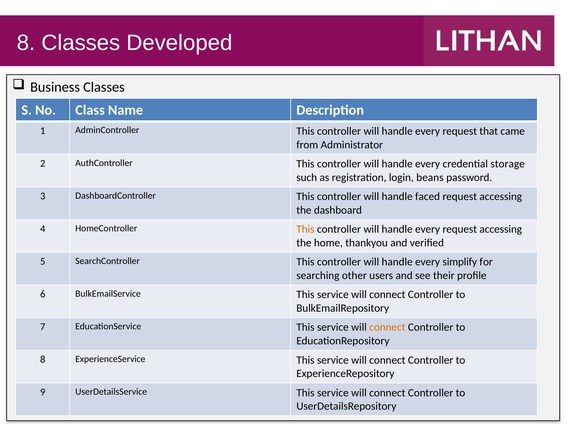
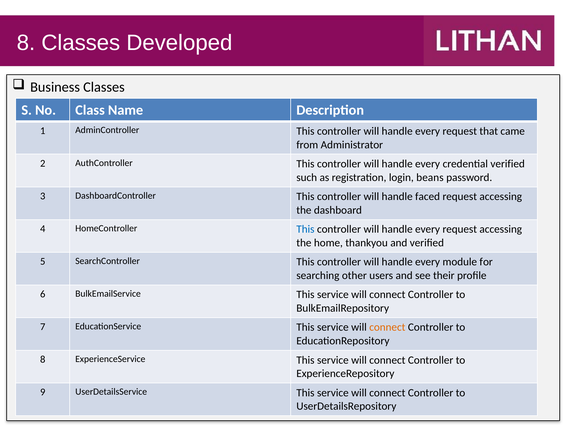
credential storage: storage -> verified
This at (305, 229) colour: orange -> blue
simplify: simplify -> module
